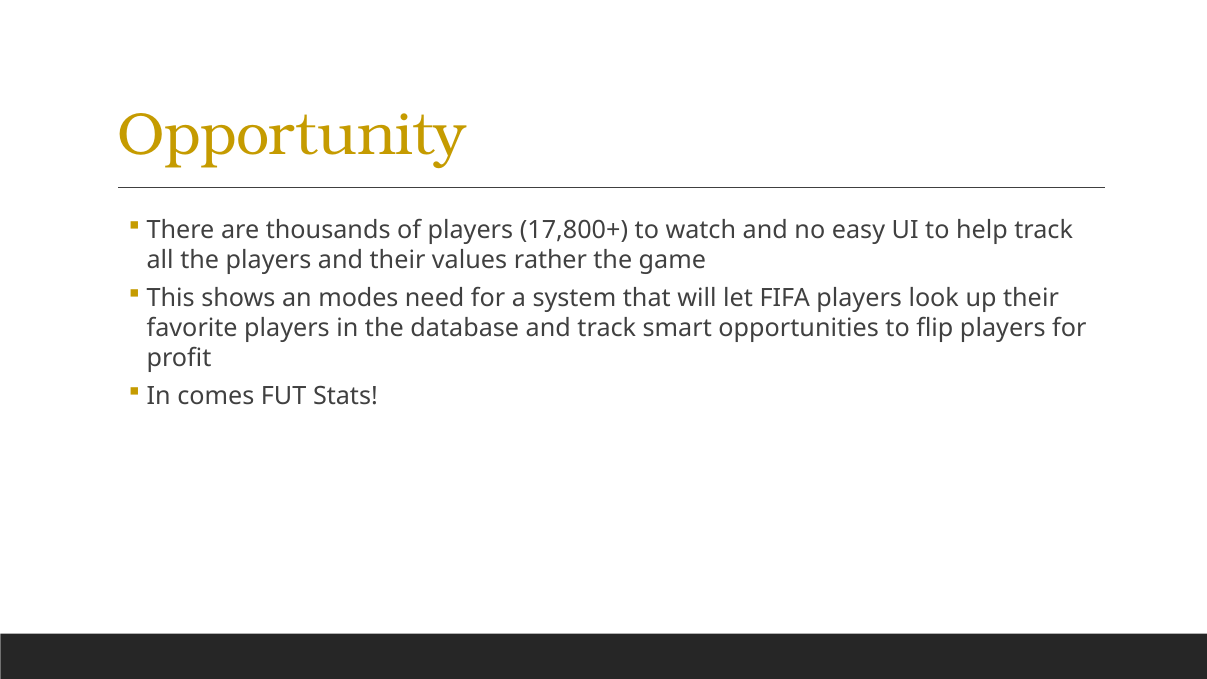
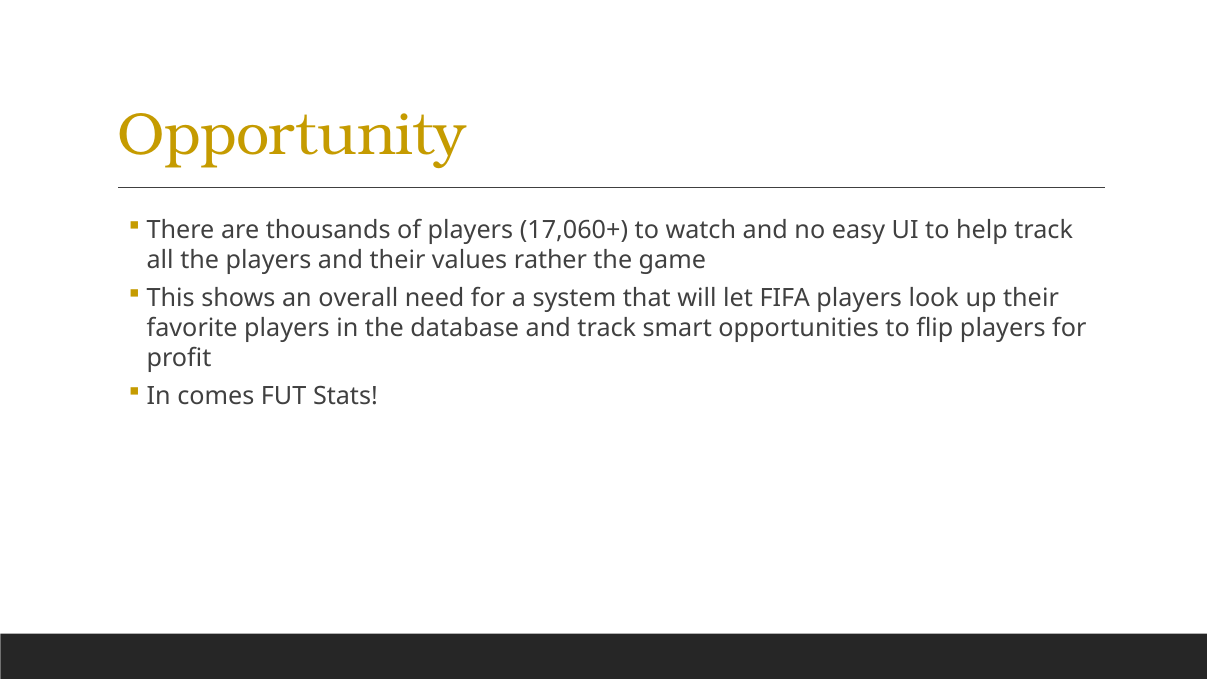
17,800+: 17,800+ -> 17,060+
modes: modes -> overall
